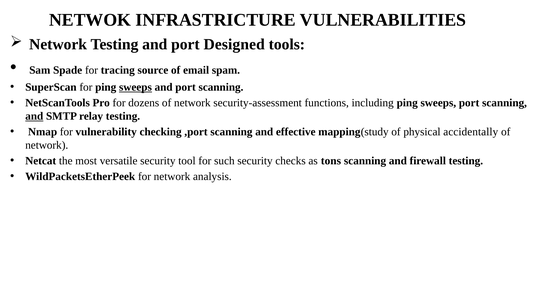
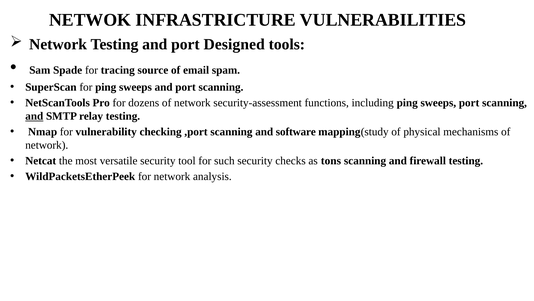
sweeps at (135, 87) underline: present -> none
effective: effective -> software
accidentally: accidentally -> mechanisms
